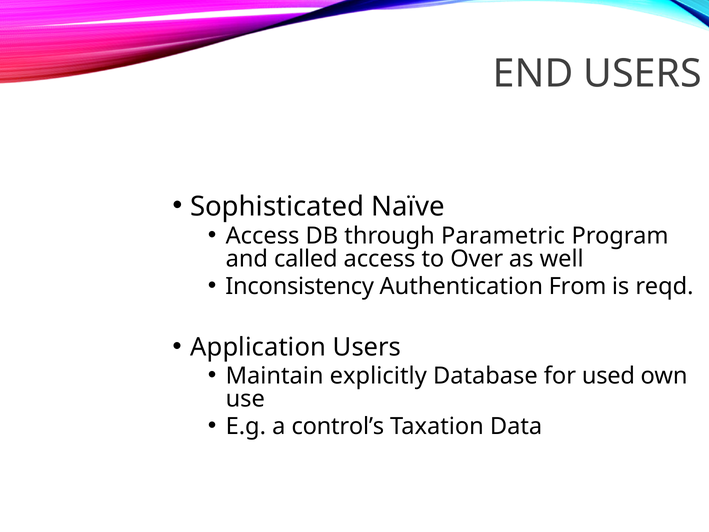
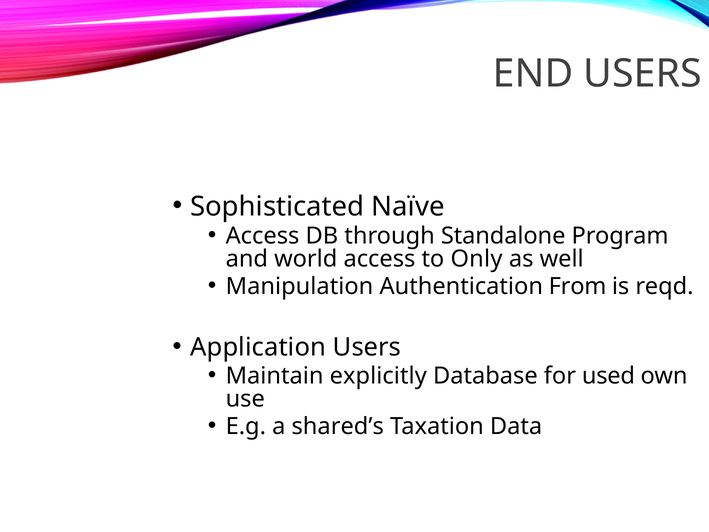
Parametric: Parametric -> Standalone
called: called -> world
Over: Over -> Only
Inconsistency: Inconsistency -> Manipulation
control’s: control’s -> shared’s
